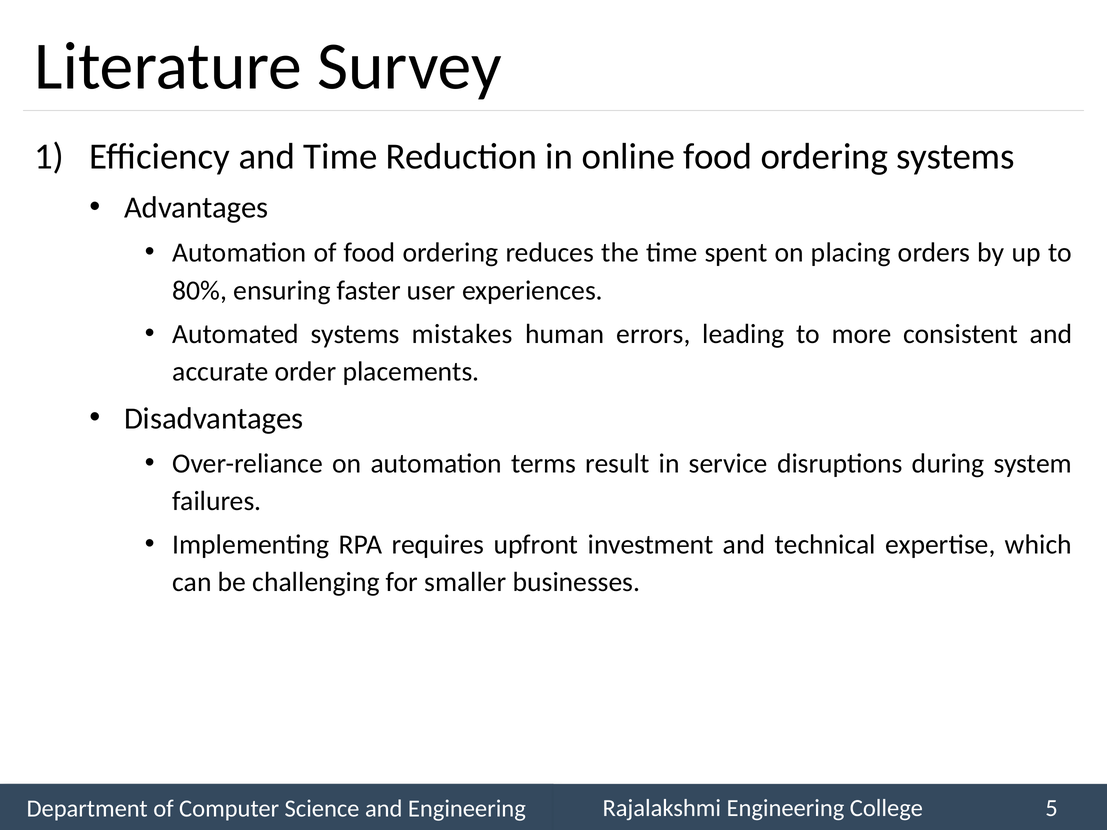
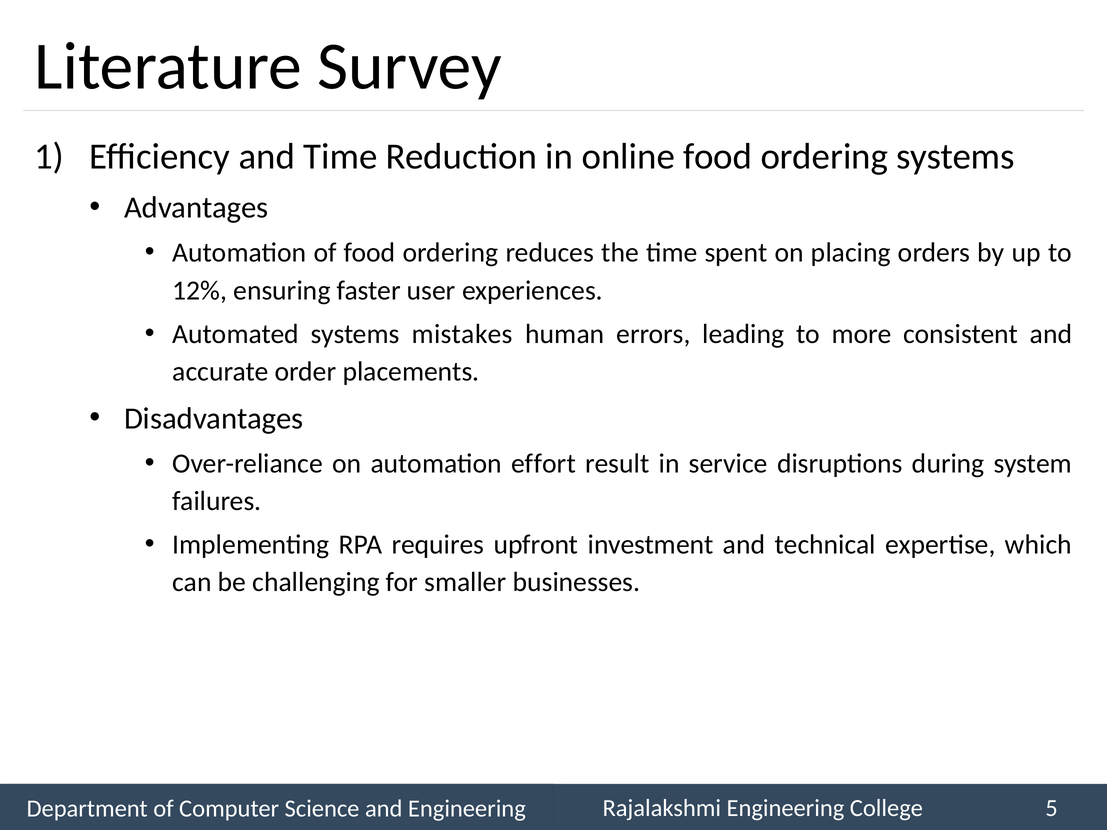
80%: 80% -> 12%
terms: terms -> effort
